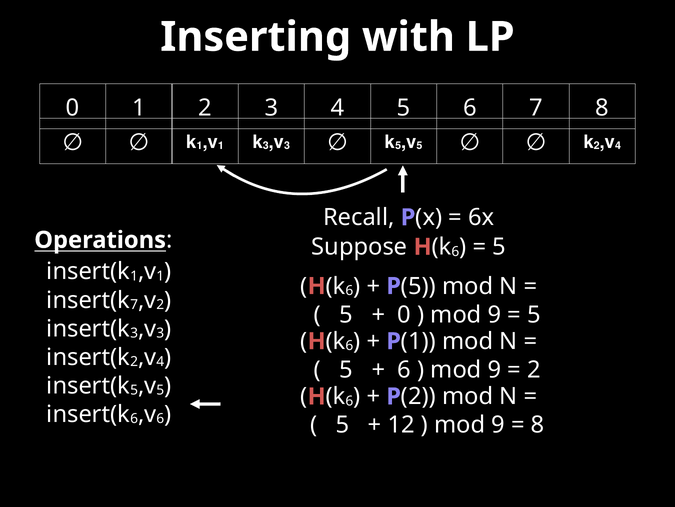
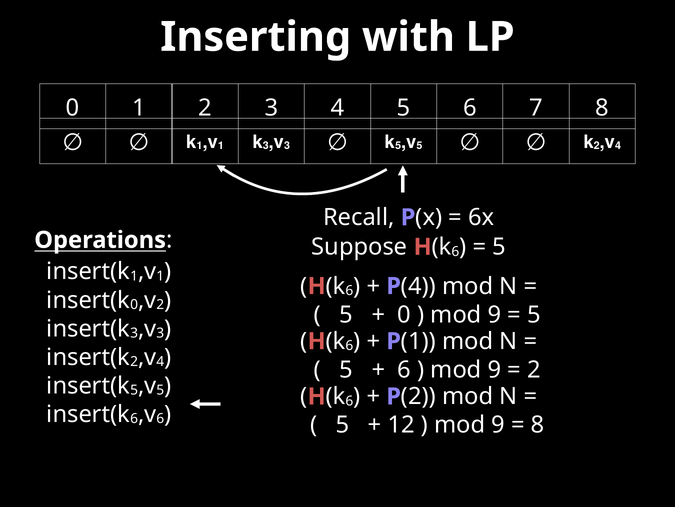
5 at (418, 286): 5 -> 4
7 at (134, 304): 7 -> 0
